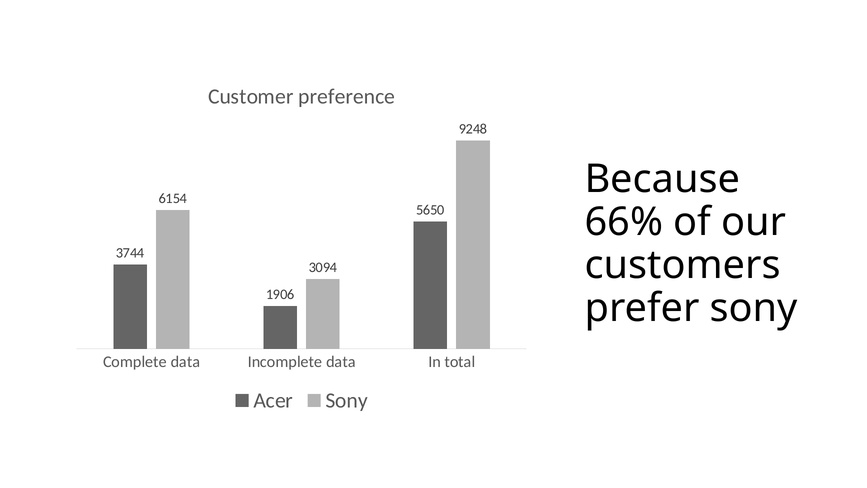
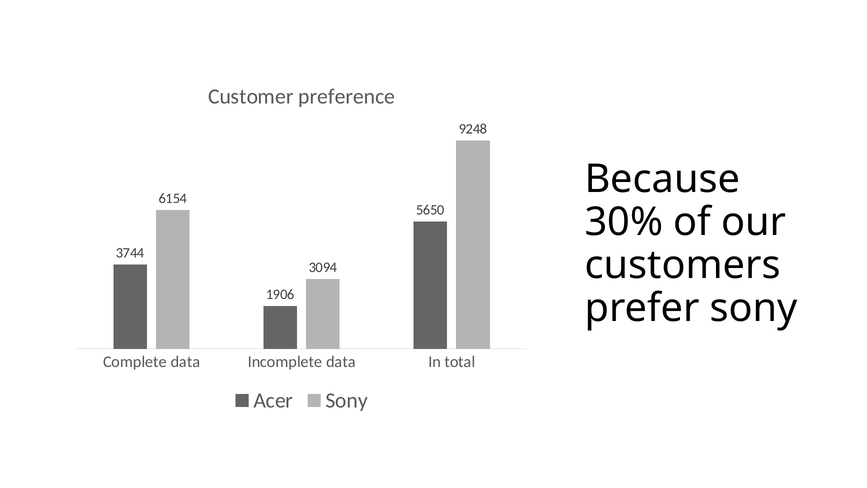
66%: 66% -> 30%
